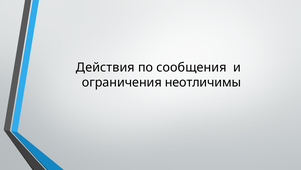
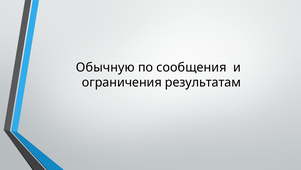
Действия: Действия -> Обычную
неотличимы: неотличимы -> результатам
